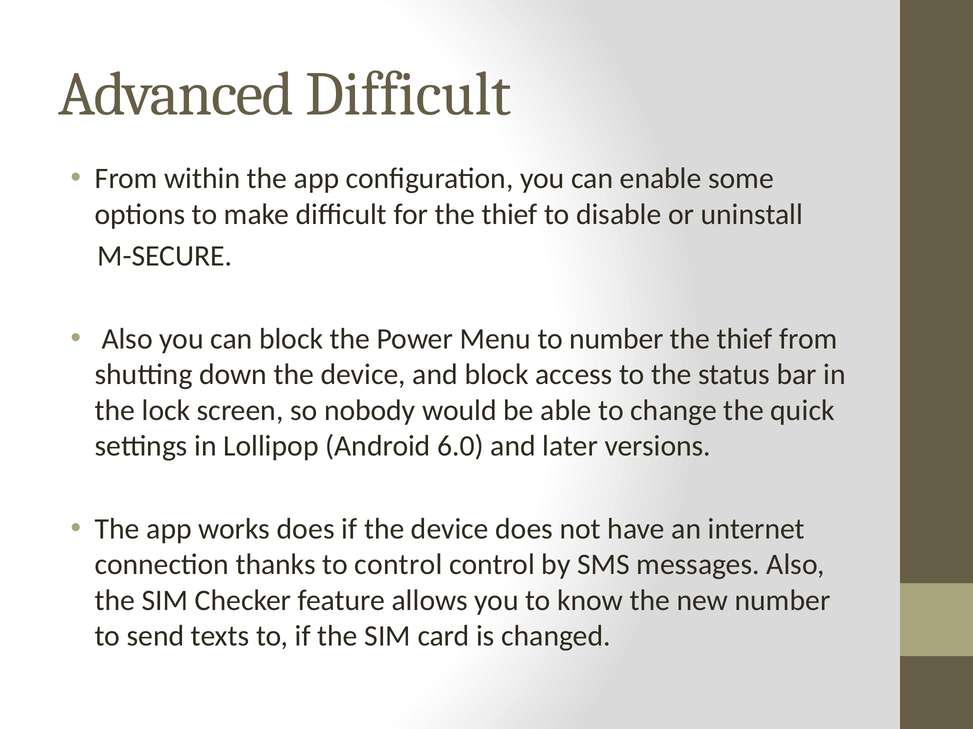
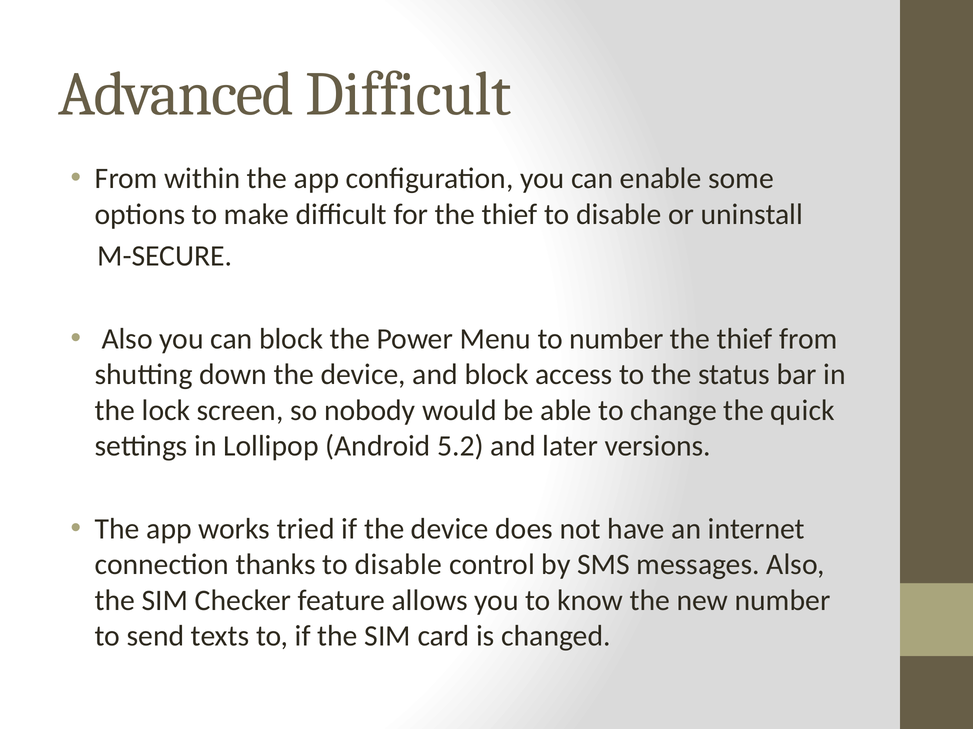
6.0: 6.0 -> 5.2
works does: does -> tried
thanks to control: control -> disable
